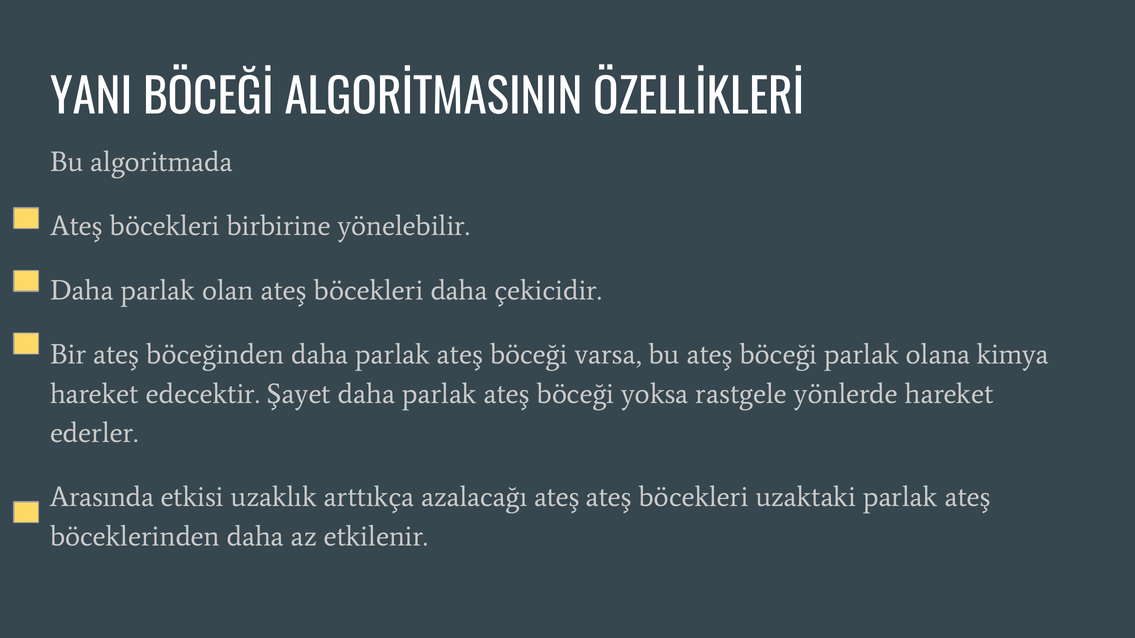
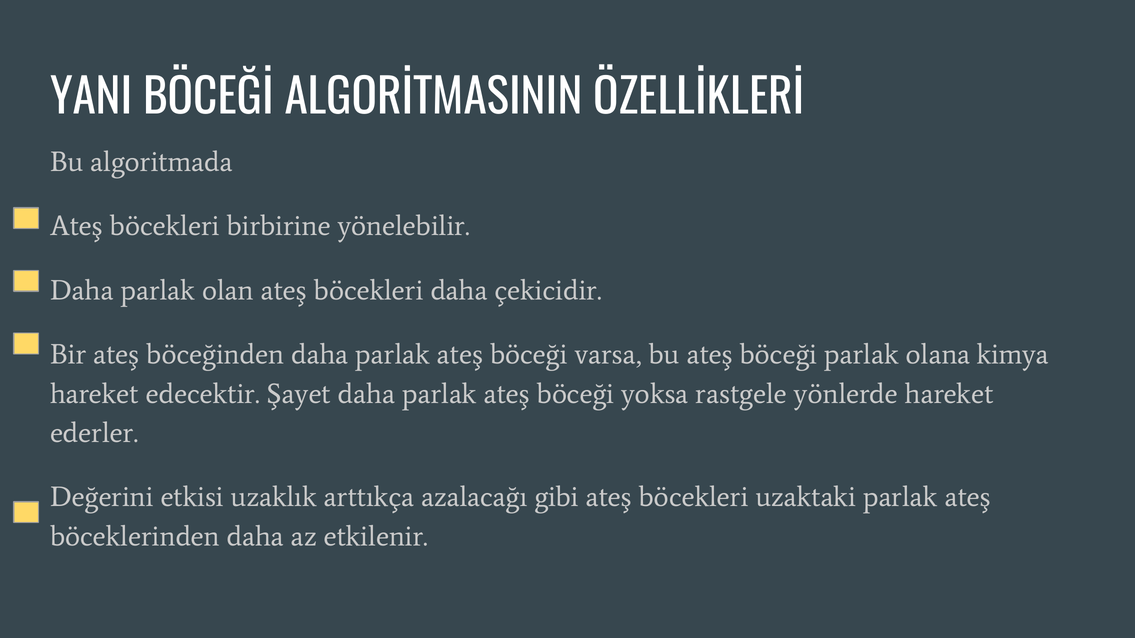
Arasında: Arasında -> Değerini
azalacağı ateş: ateş -> gibi
